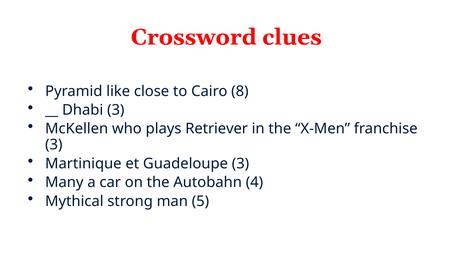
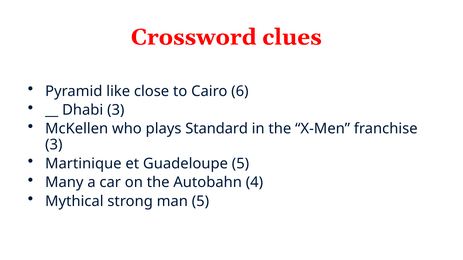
8: 8 -> 6
Retriever: Retriever -> Standard
Guadeloupe 3: 3 -> 5
